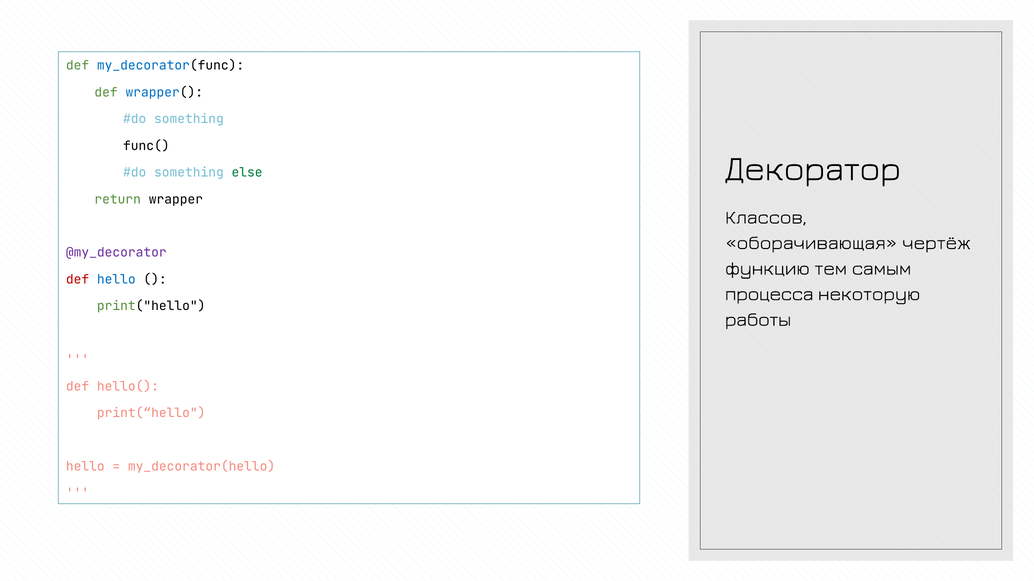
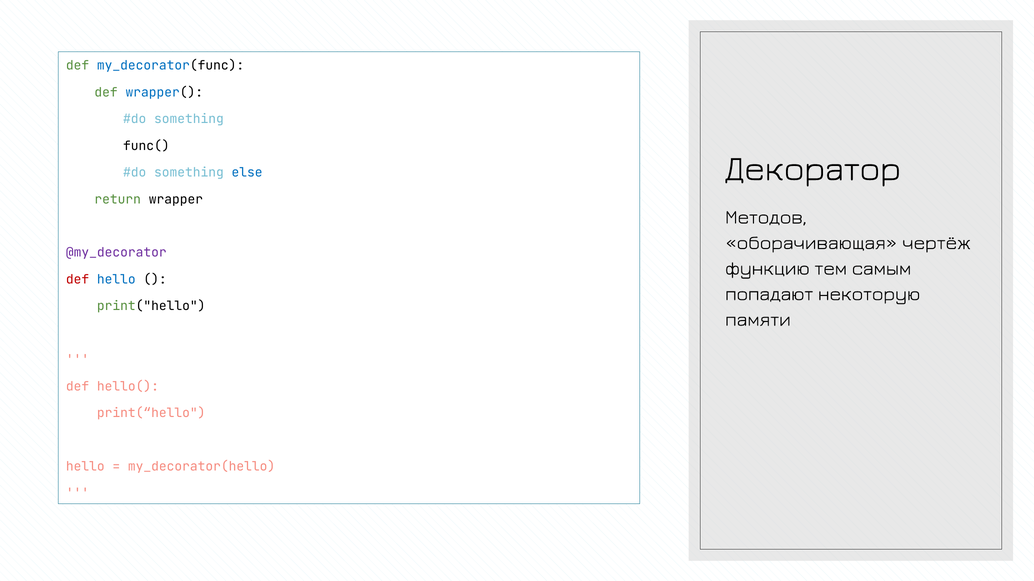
else colour: green -> blue
Классов: Классов -> Методов
процесса: процесса -> попадают
работы: работы -> памяти
